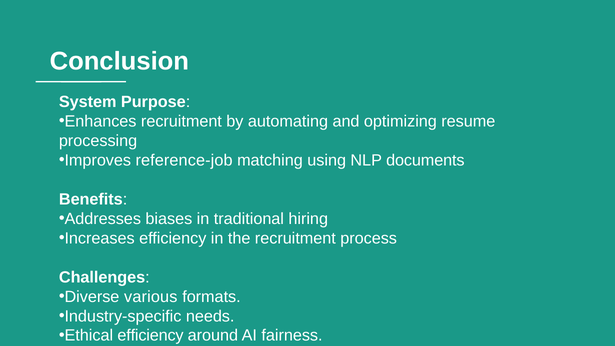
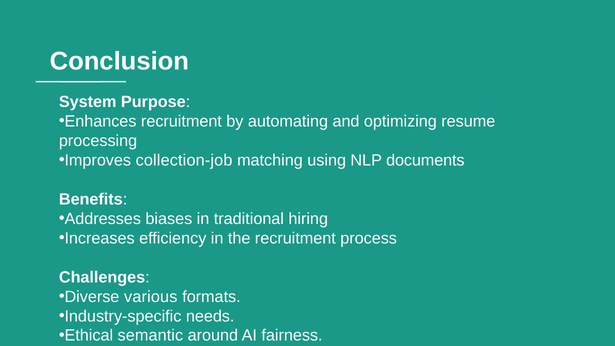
reference-job: reference-job -> collection-job
Ethical efficiency: efficiency -> semantic
